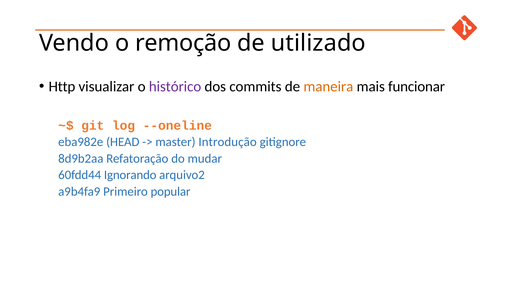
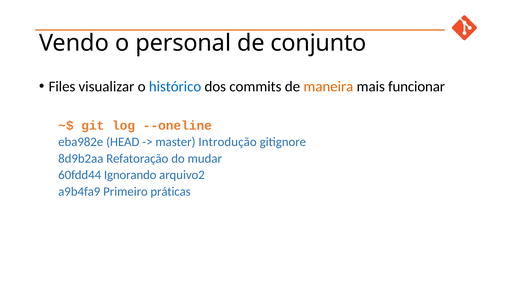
remoção: remoção -> personal
utilizado: utilizado -> conjunto
Http: Http -> Files
histórico colour: purple -> blue
popular: popular -> práticas
